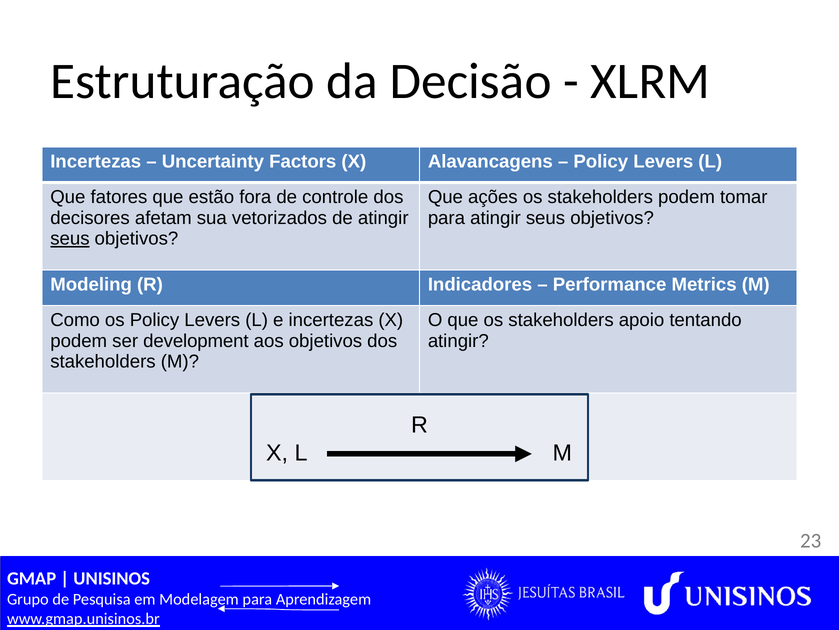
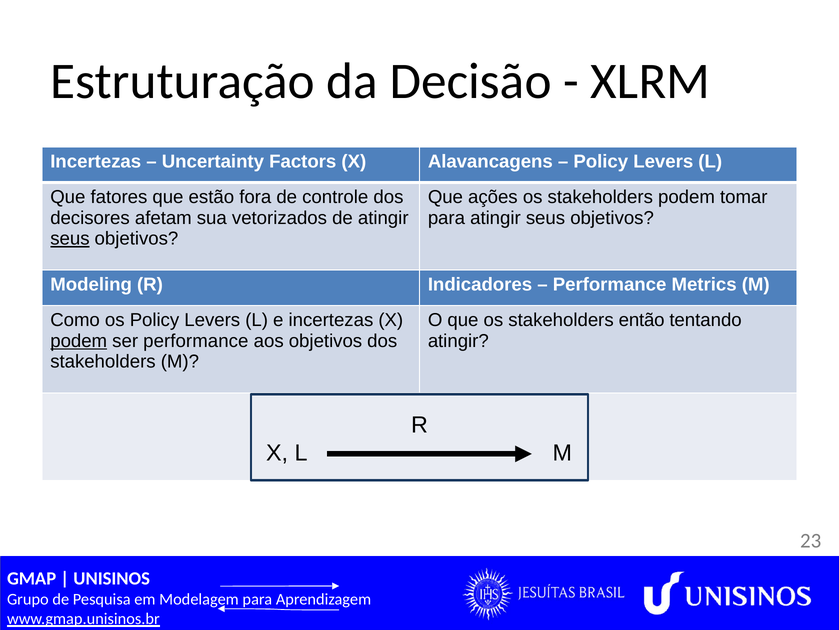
apoio: apoio -> então
podem at (79, 341) underline: none -> present
ser development: development -> performance
